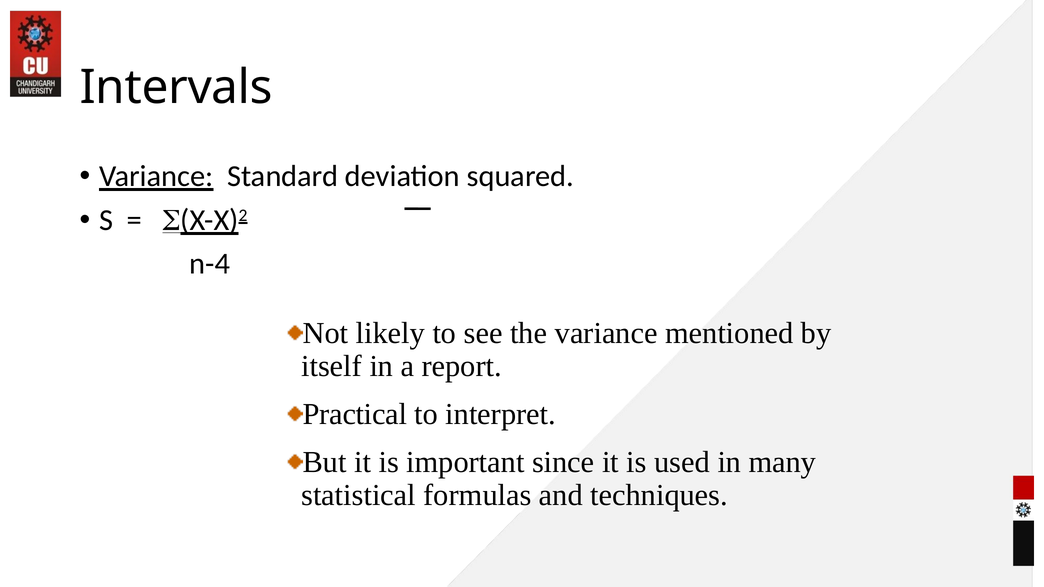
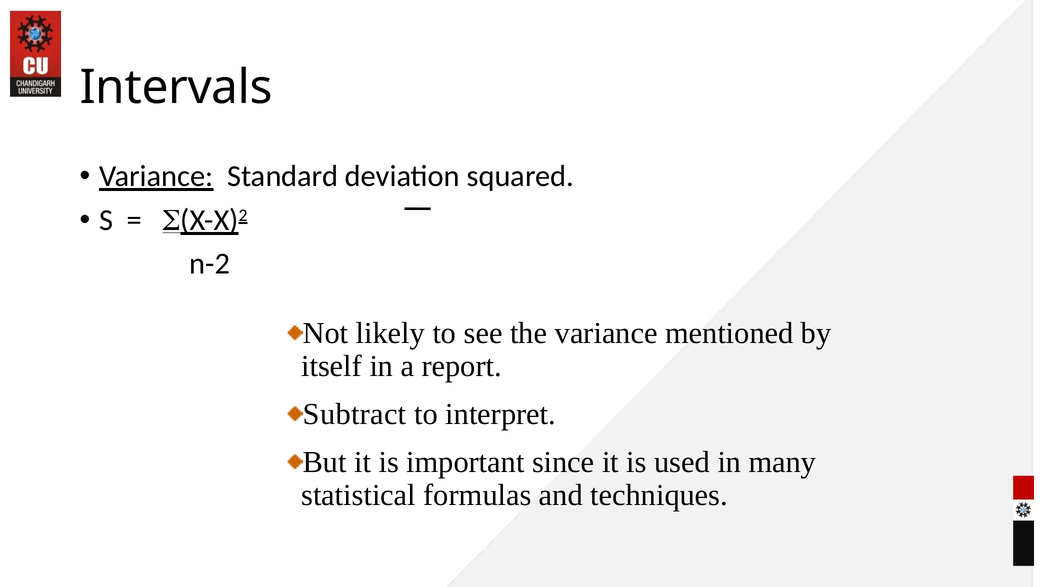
n-4: n-4 -> n-2
Practical: Practical -> Subtract
